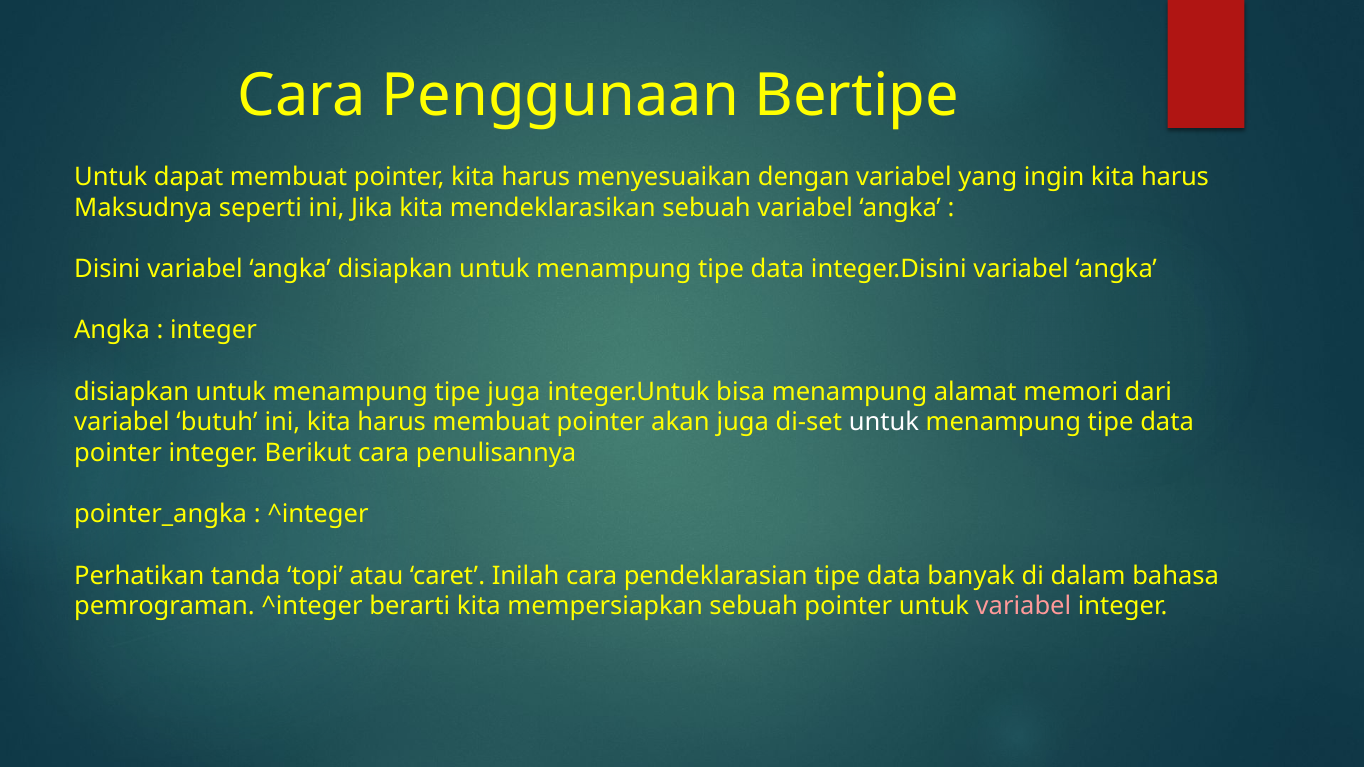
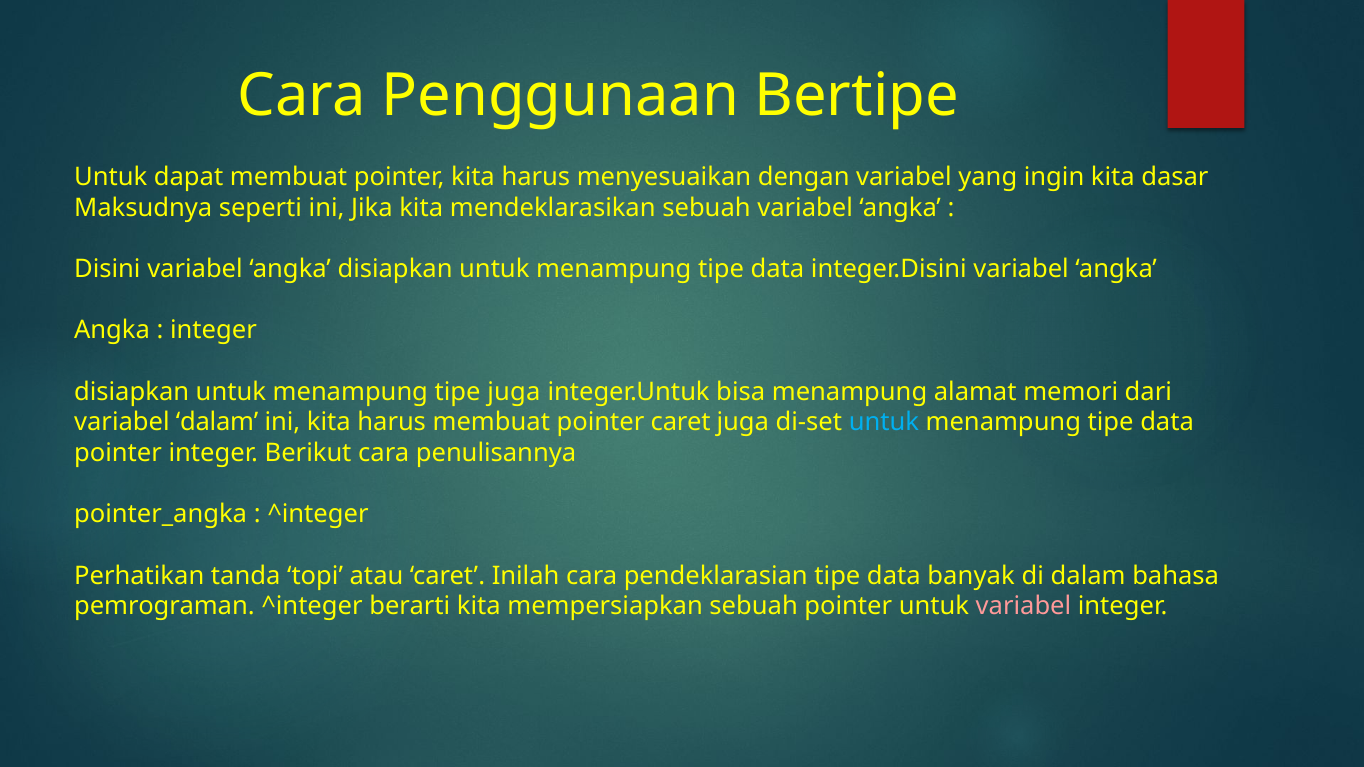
ingin kita harus: harus -> dasar
variabel butuh: butuh -> dalam
pointer akan: akan -> caret
untuk at (884, 422) colour: white -> light blue
